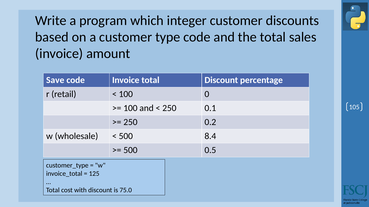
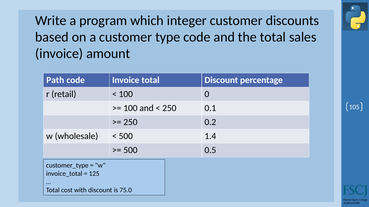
Save: Save -> Path
8.4: 8.4 -> 1.4
